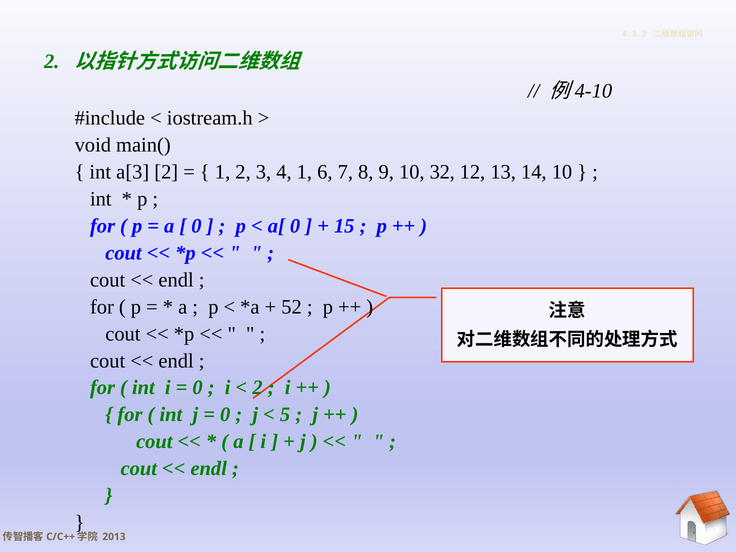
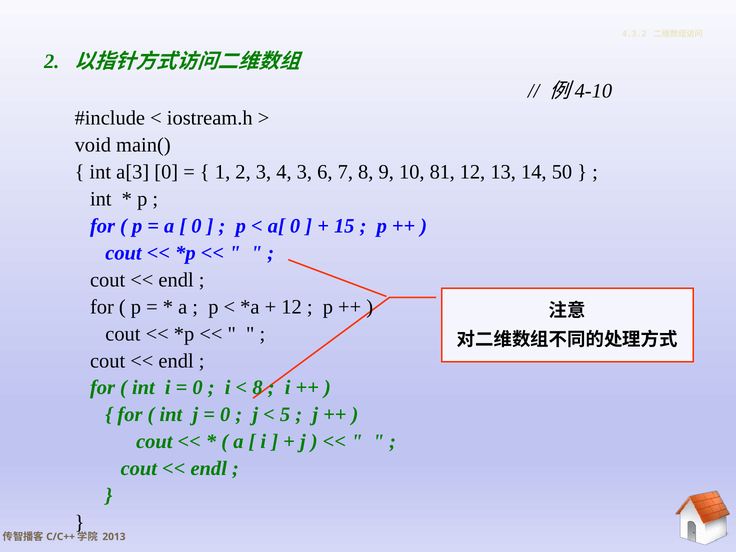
a[3 2: 2 -> 0
4 1: 1 -> 3
32: 32 -> 81
14 10: 10 -> 50
52 at (292, 307): 52 -> 12
2 at (258, 388): 2 -> 8
